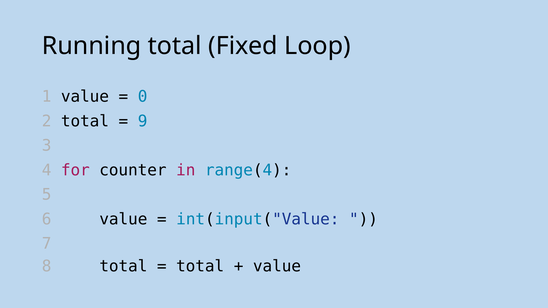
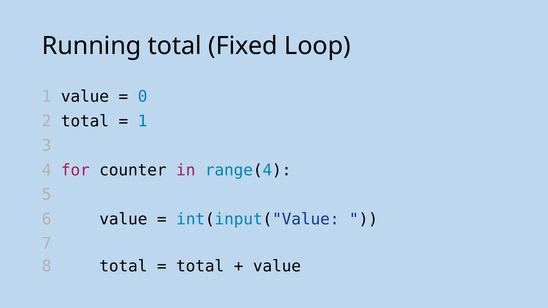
9 at (143, 121): 9 -> 1
